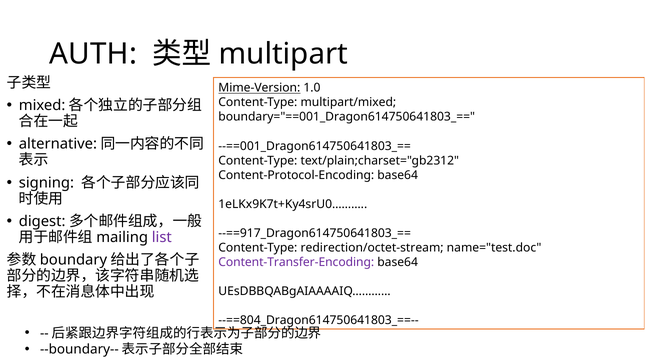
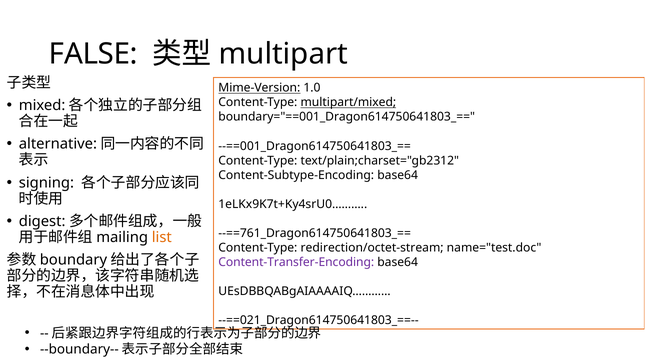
AUTH: AUTH -> FALSE
multipart/mixed underline: none -> present
Content-Protocol-Encoding: Content-Protocol-Encoding -> Content-Subtype-Encoding
--==917_Dragon614750641803_==: --==917_Dragon614750641803_== -> --==761_Dragon614750641803_==
list colour: purple -> orange
--==804_Dragon614750641803_==--: --==804_Dragon614750641803_==-- -> --==021_Dragon614750641803_==--
